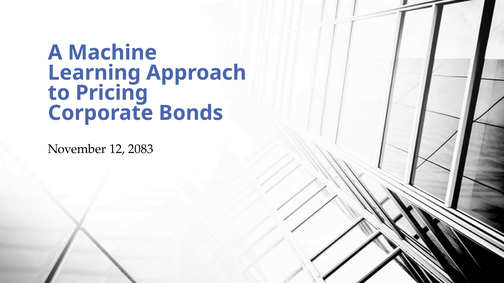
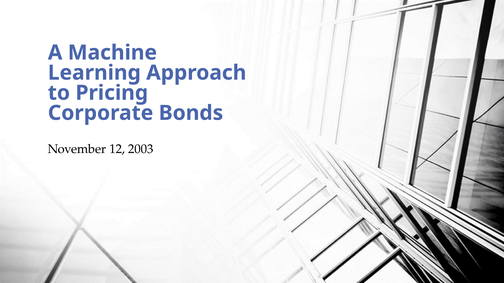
2083: 2083 -> 2003
